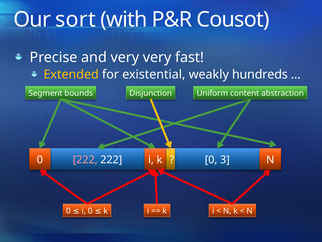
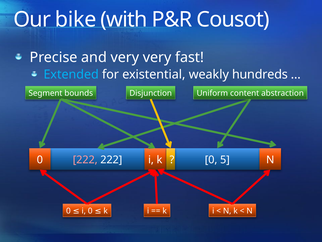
sort: sort -> bike
Extended colour: yellow -> light blue
3: 3 -> 5
